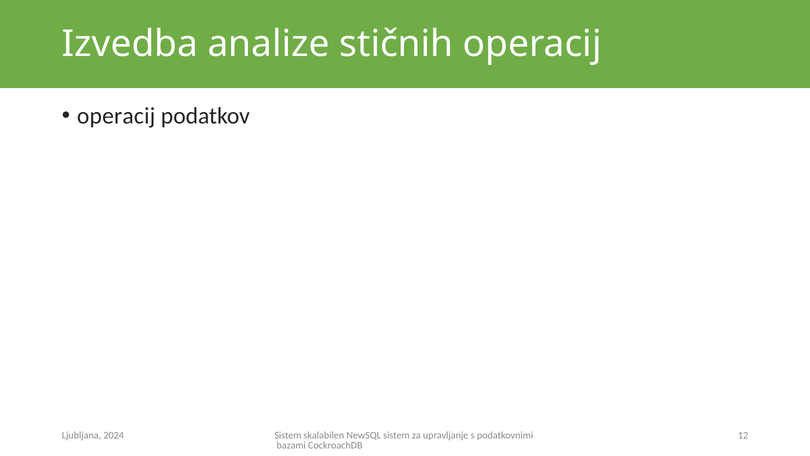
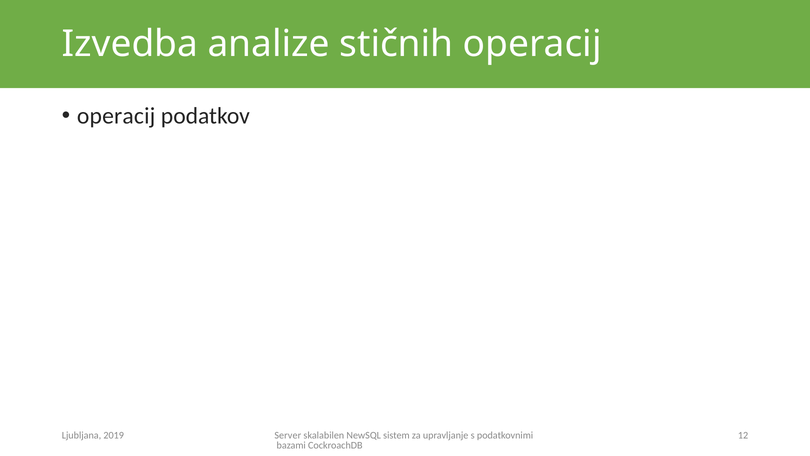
Sistem at (288, 435): Sistem -> Server
2024: 2024 -> 2019
